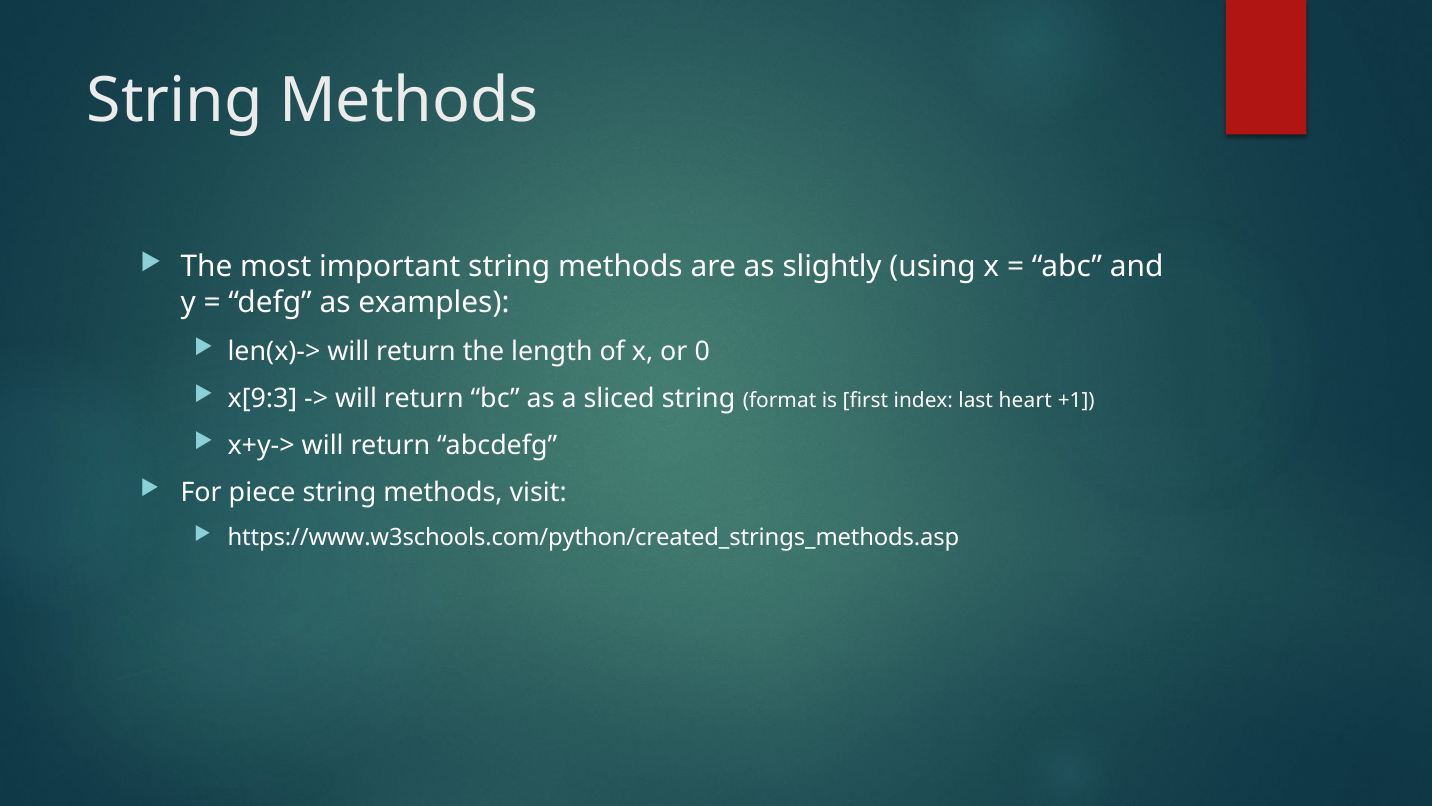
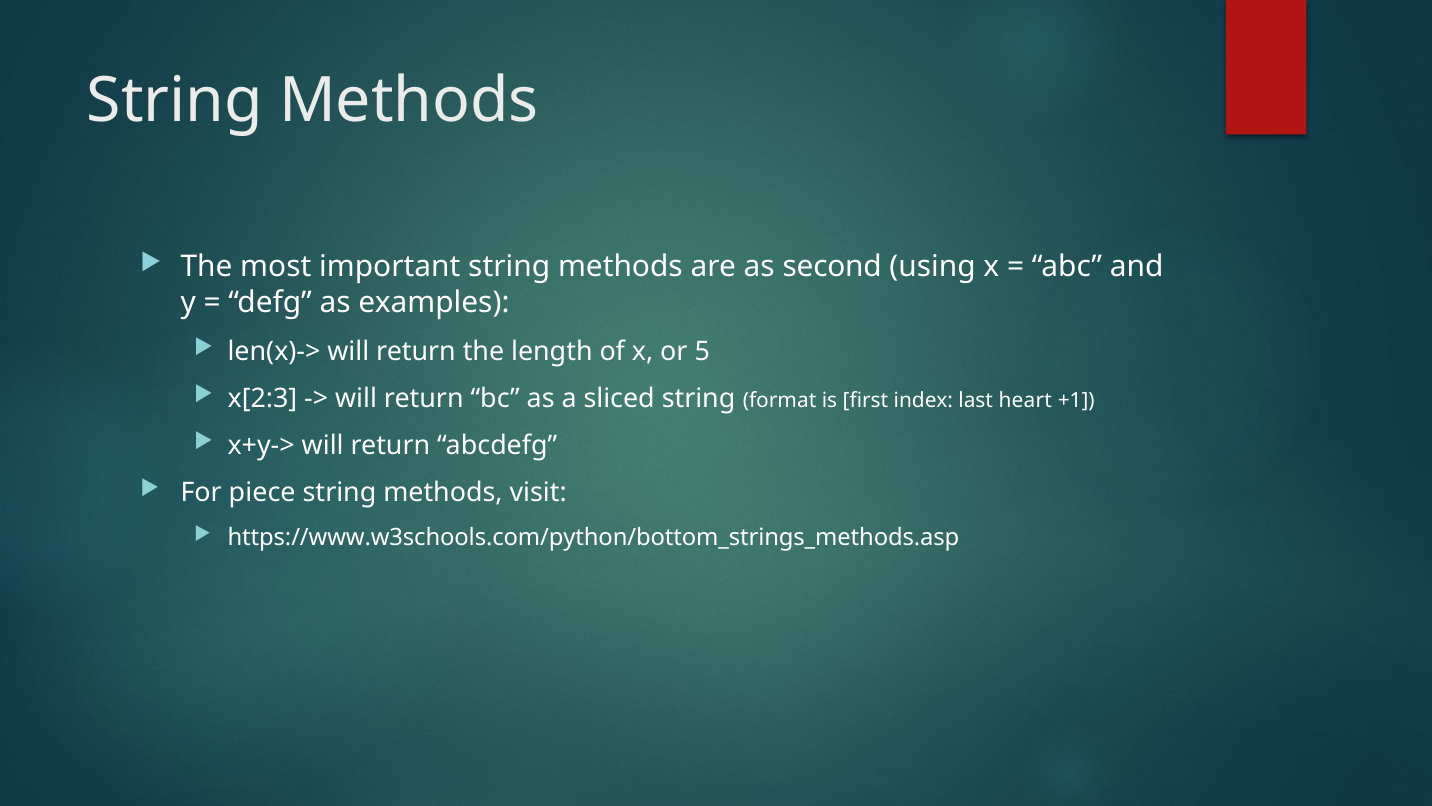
slightly: slightly -> second
0: 0 -> 5
x[9:3: x[9:3 -> x[2:3
https://www.w3schools.com/python/created_strings_methods.asp: https://www.w3schools.com/python/created_strings_methods.asp -> https://www.w3schools.com/python/bottom_strings_methods.asp
